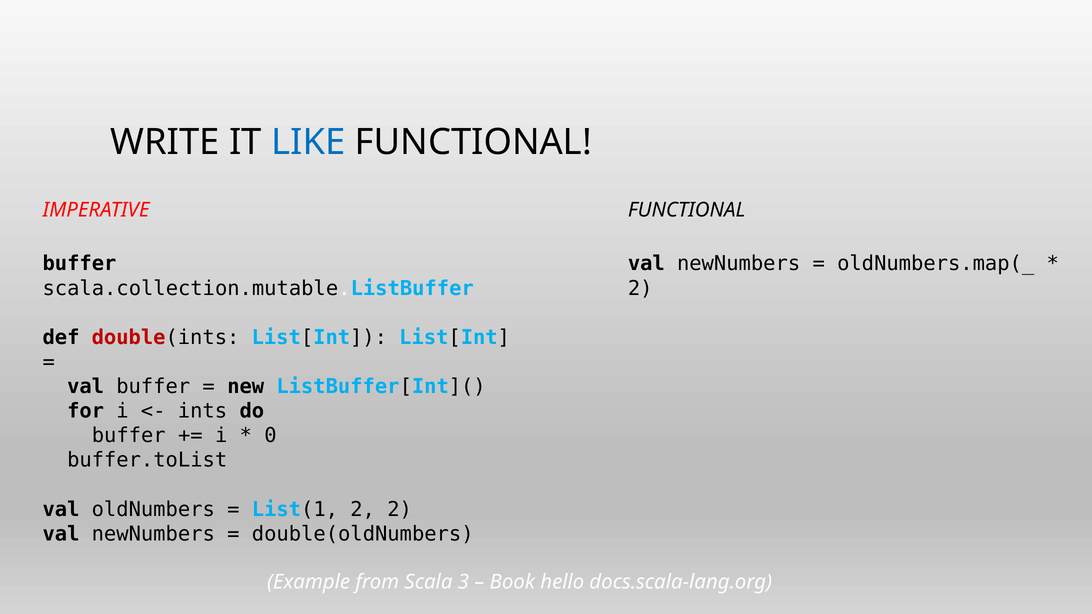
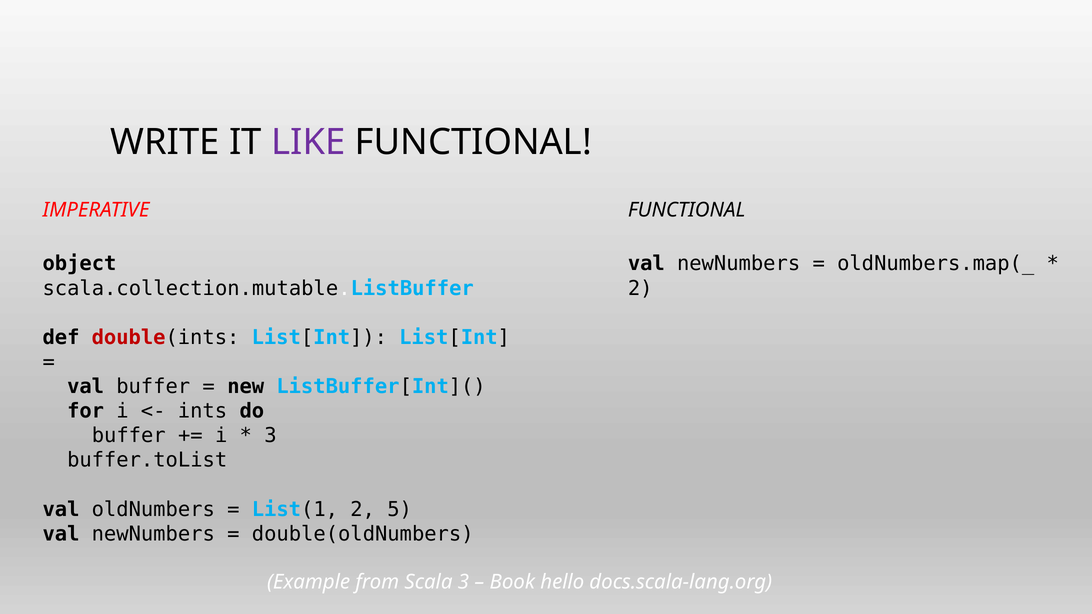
LIKE colour: blue -> purple
buffer at (79, 264): buffer -> object
0 at (270, 436): 0 -> 3
2 2: 2 -> 5
